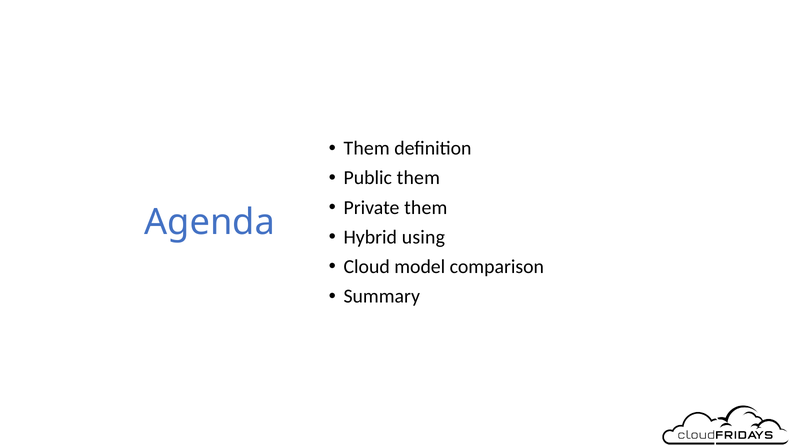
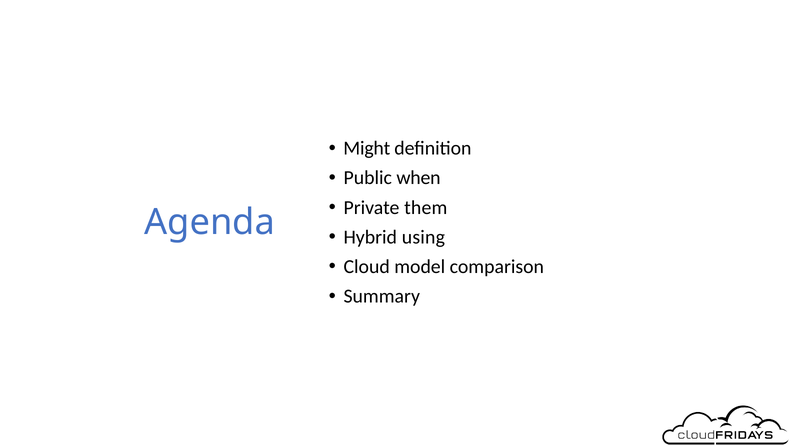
Them at (367, 148): Them -> Might
Public them: them -> when
